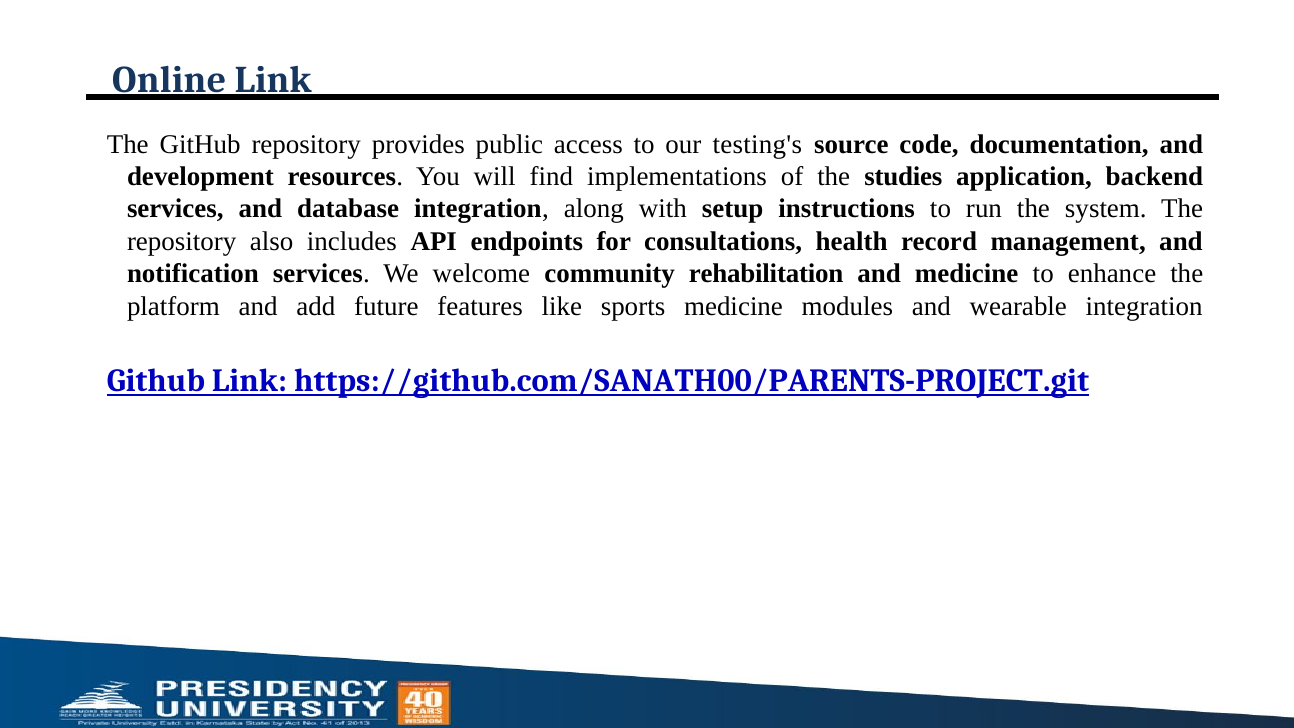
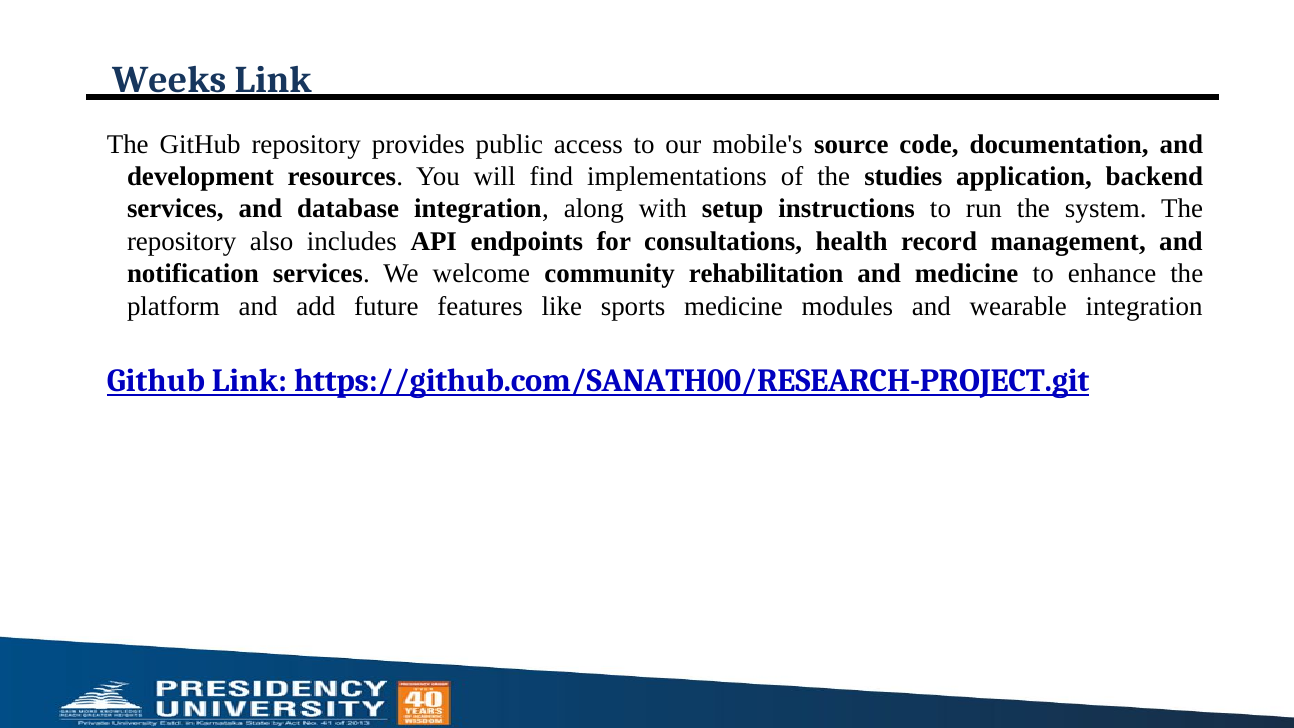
Online: Online -> Weeks
testing's: testing's -> mobile's
https://github.com/SANATH00/PARENTS-PROJECT.git: https://github.com/SANATH00/PARENTS-PROJECT.git -> https://github.com/SANATH00/RESEARCH-PROJECT.git
